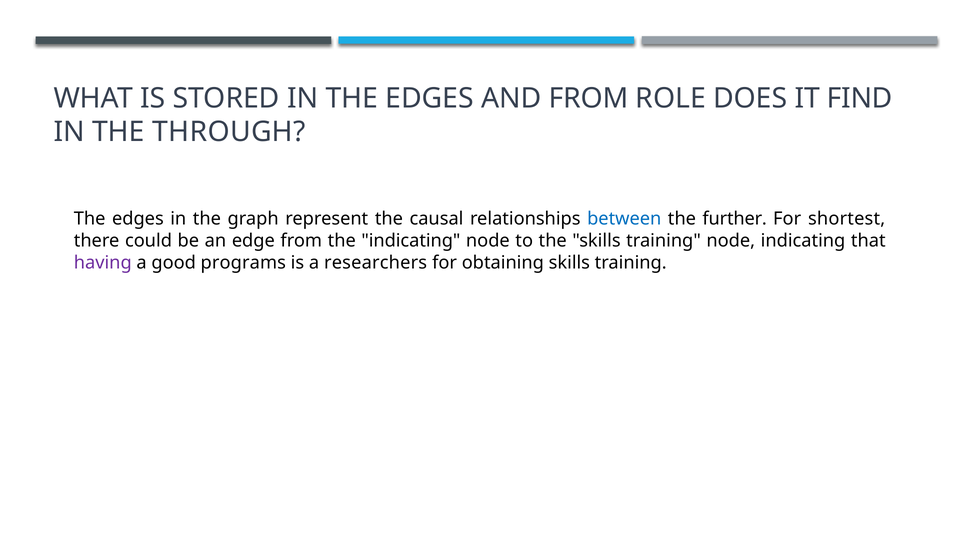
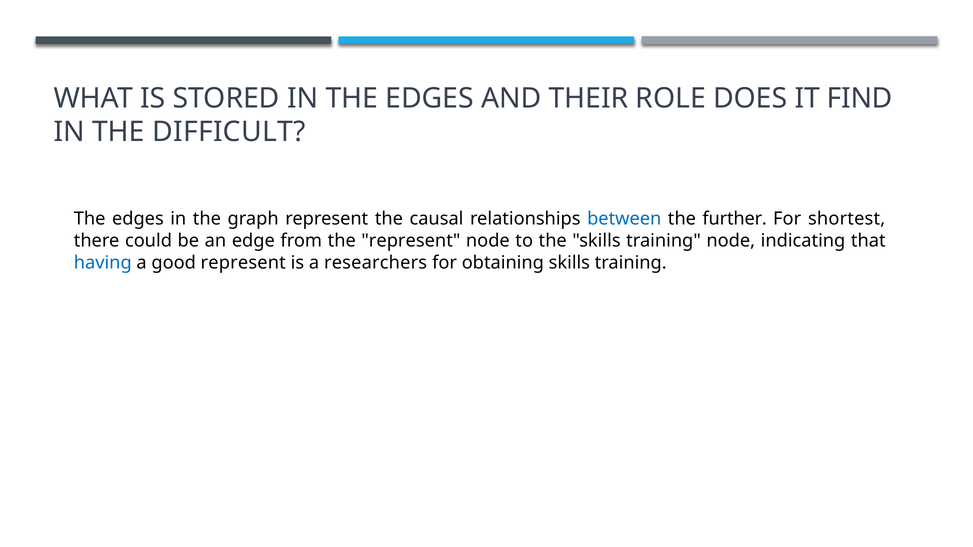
AND FROM: FROM -> THEIR
THROUGH: THROUGH -> DIFFICULT
the indicating: indicating -> represent
having colour: purple -> blue
good programs: programs -> represent
